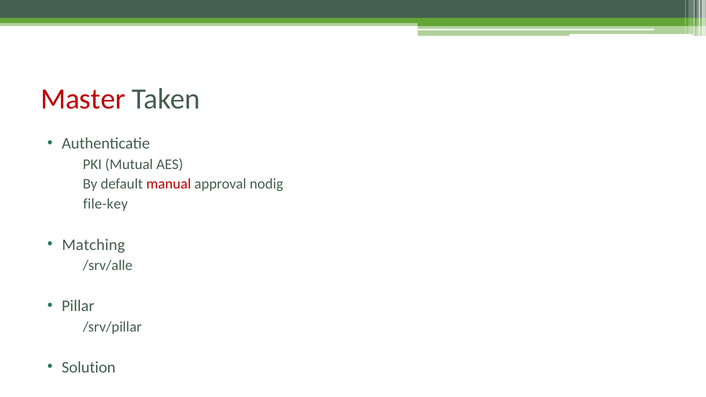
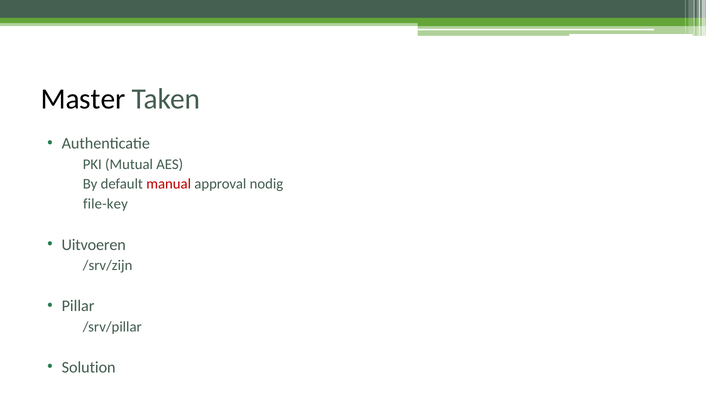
Master colour: red -> black
Matching: Matching -> Uitvoeren
/srv/alle: /srv/alle -> /srv/zijn
